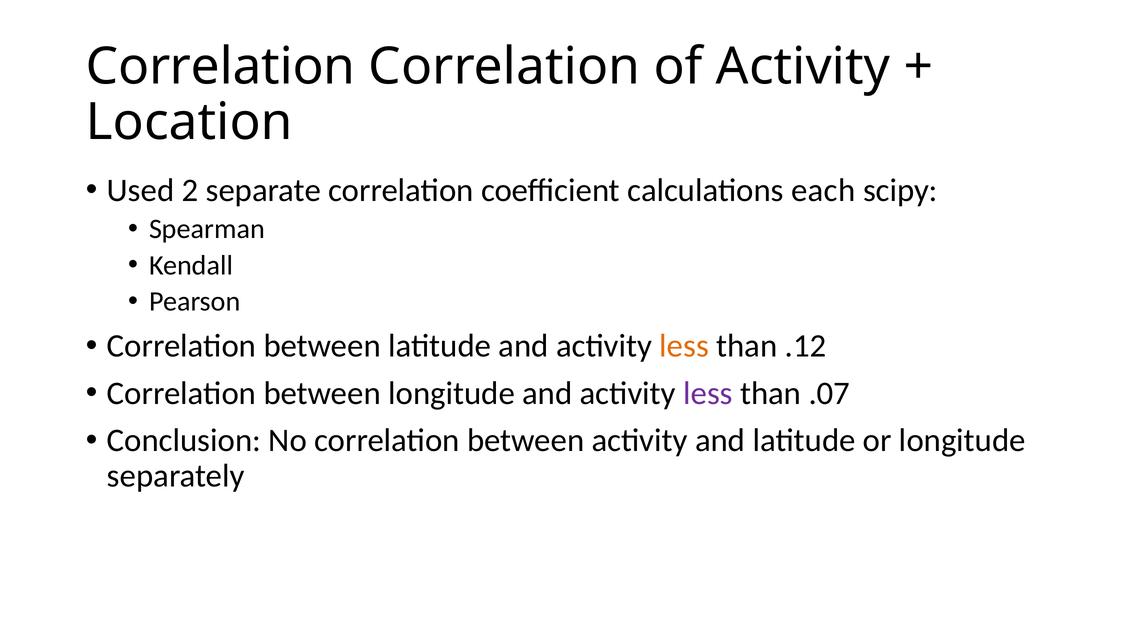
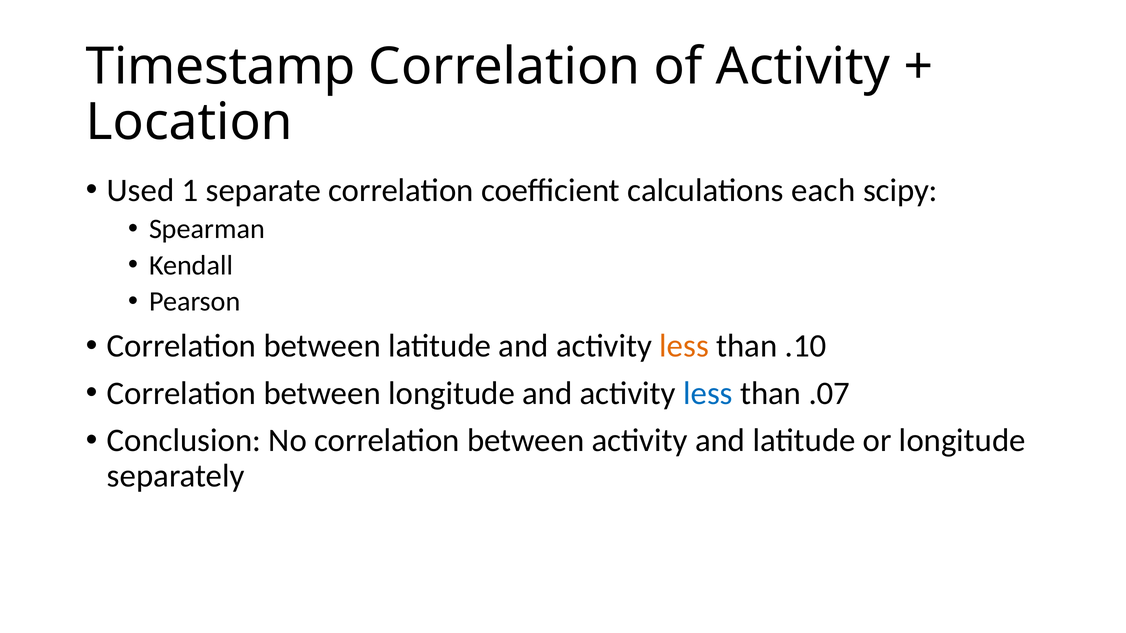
Correlation at (221, 67): Correlation -> Timestamp
2: 2 -> 1
.12: .12 -> .10
less at (708, 394) colour: purple -> blue
